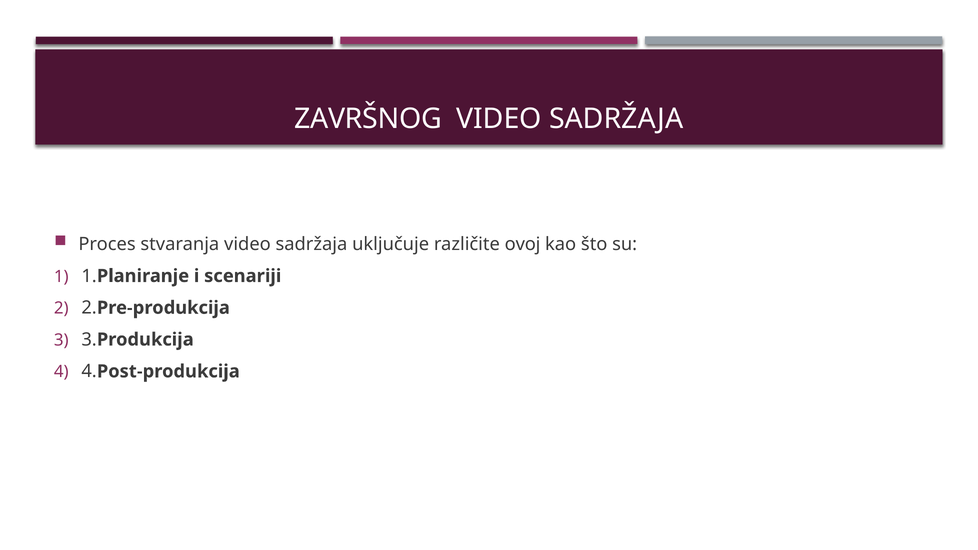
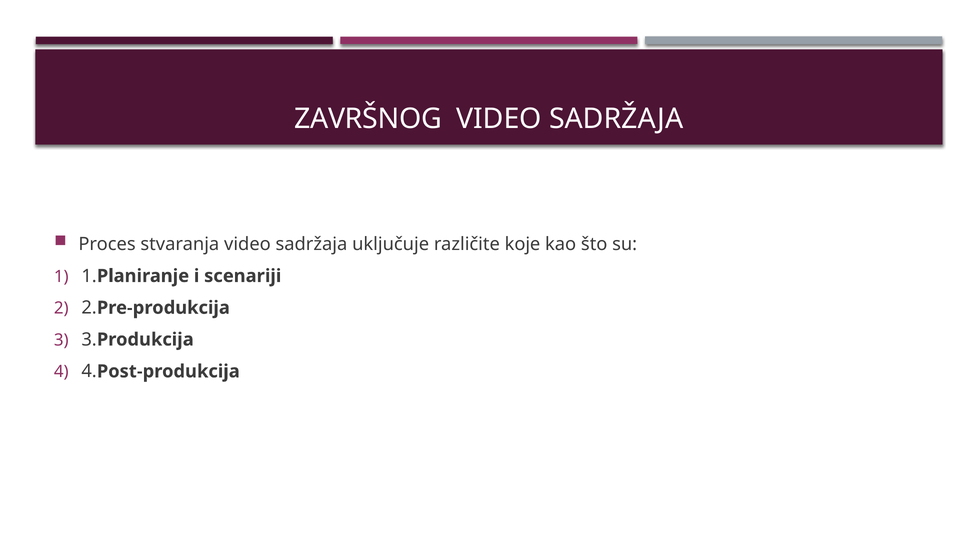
ovoj: ovoj -> koje
